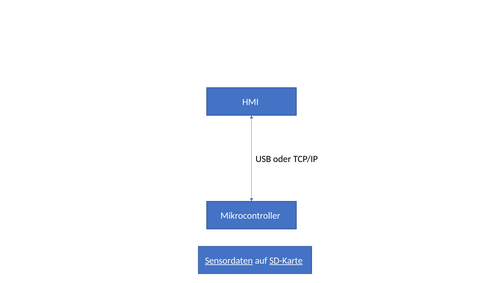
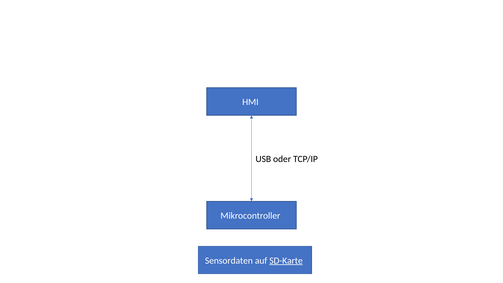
Sensordaten underline: present -> none
